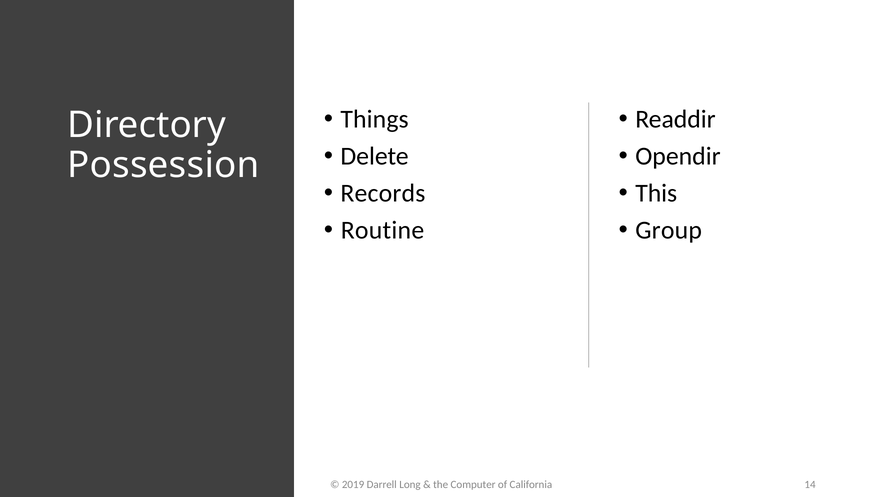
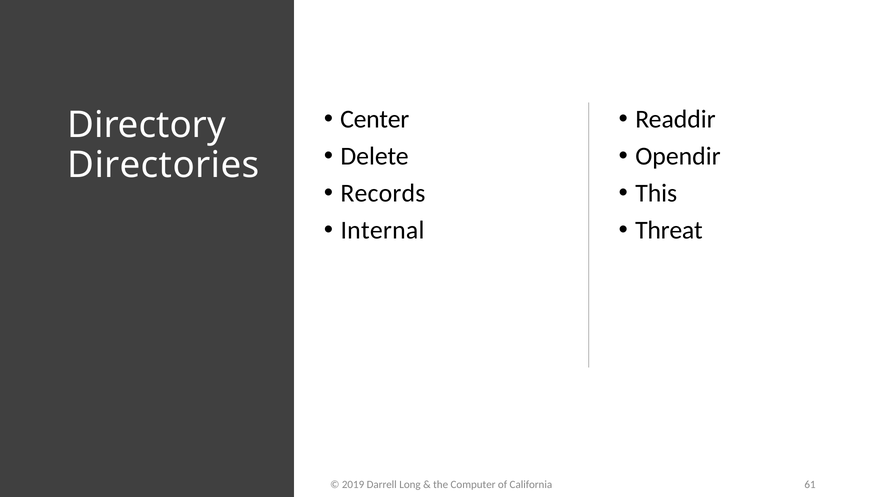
Things: Things -> Center
Possession: Possession -> Directories
Routine: Routine -> Internal
Group: Group -> Threat
14: 14 -> 61
